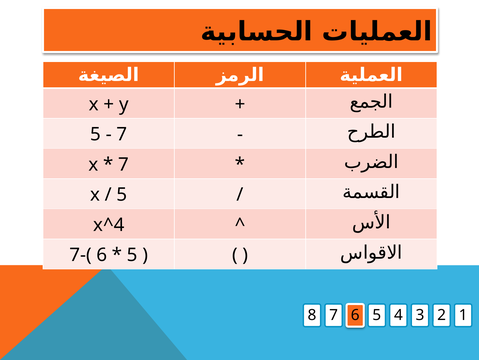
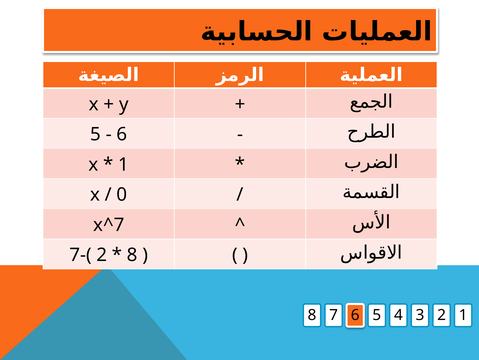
7 at (122, 134): 7 -> 6
7 at (124, 164): 7 -> 1
5 at (122, 194): 5 -> 0
x^4: x^4 -> x^7
7-( 6: 6 -> 2
5 at (132, 255): 5 -> 8
